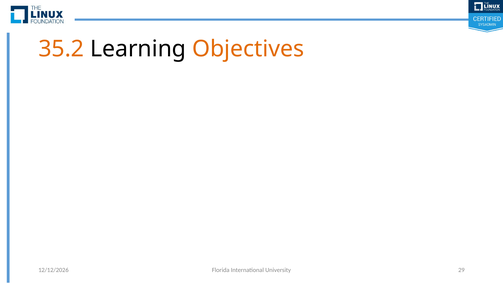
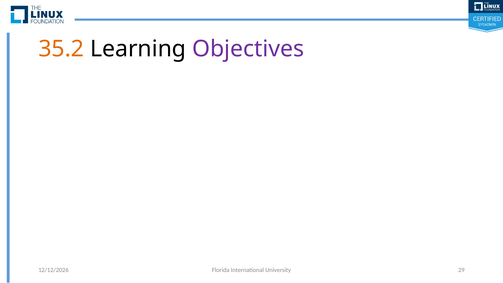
Objectives colour: orange -> purple
